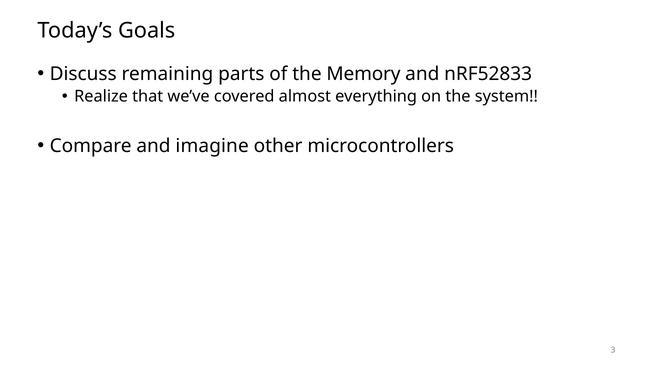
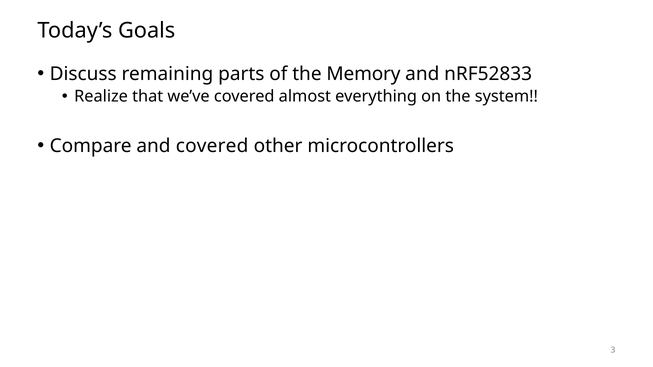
and imagine: imagine -> covered
